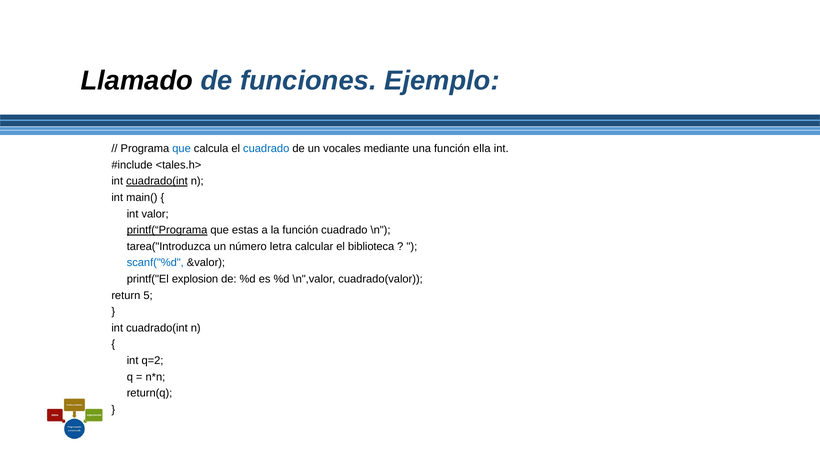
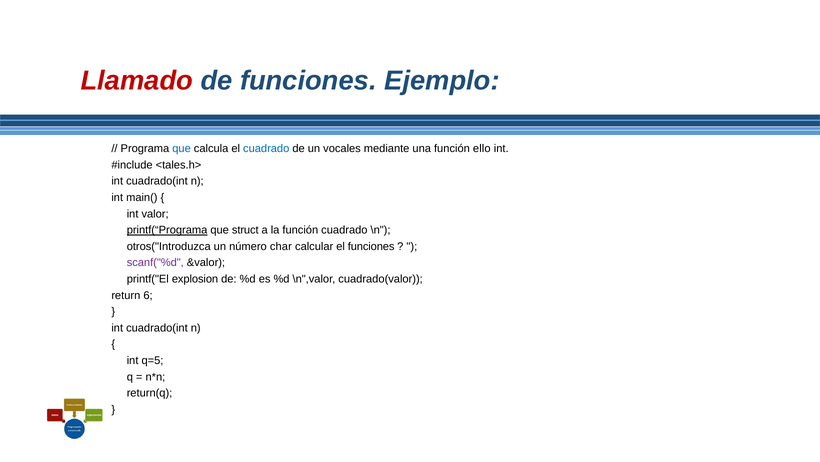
Llamado colour: black -> red
ella: ella -> ello
cuadrado(int at (157, 181) underline: present -> none
estas: estas -> struct
tarea("Introduzca: tarea("Introduzca -> otros("Introduzca
letra: letra -> char
el biblioteca: biblioteca -> funciones
scanf("%d colour: blue -> purple
5: 5 -> 6
q=2: q=2 -> q=5
